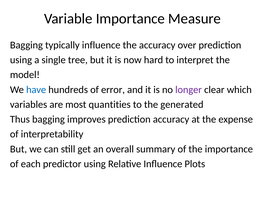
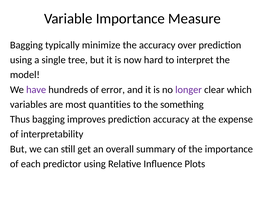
typically influence: influence -> minimize
have colour: blue -> purple
generated: generated -> something
